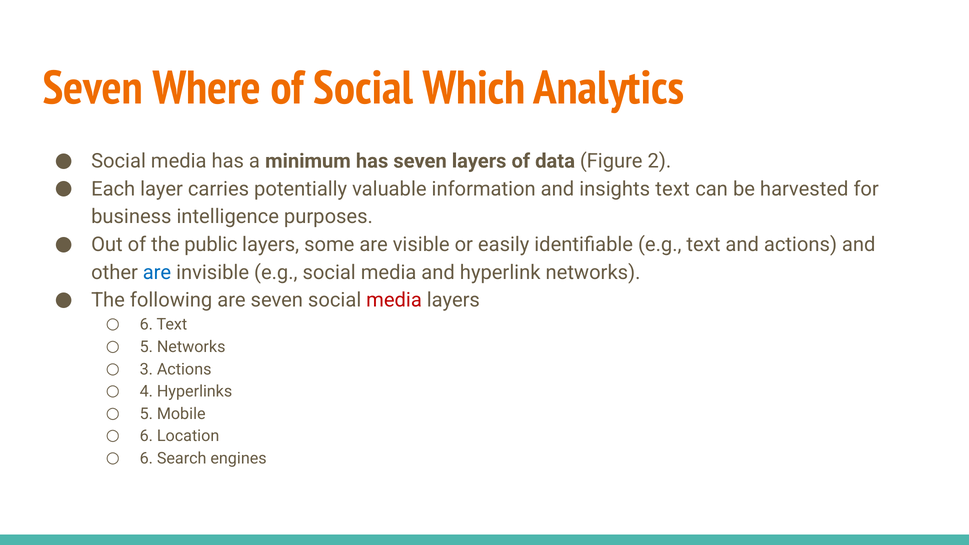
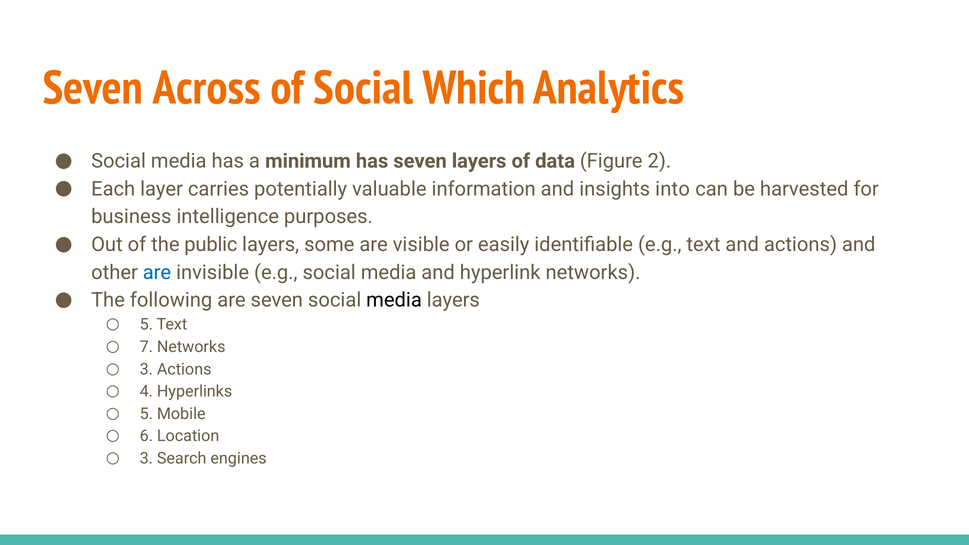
Where: Where -> Across
insights text: text -> into
media at (394, 300) colour: red -> black
6 at (146, 325): 6 -> 5
5 at (146, 347): 5 -> 7
6 at (146, 458): 6 -> 3
